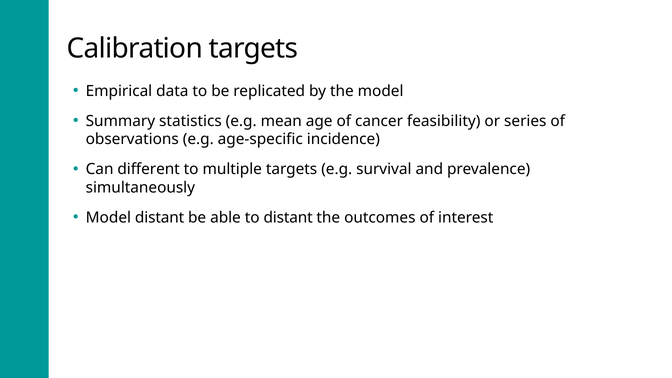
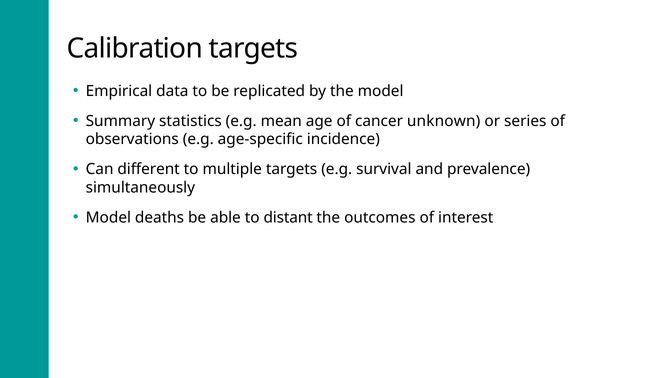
feasibility: feasibility -> unknown
Model distant: distant -> deaths
